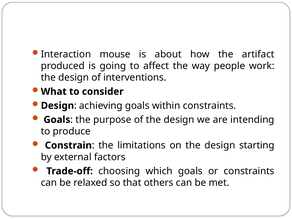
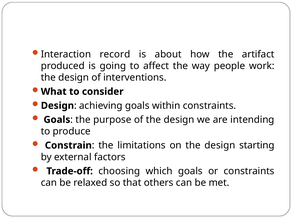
mouse: mouse -> record
